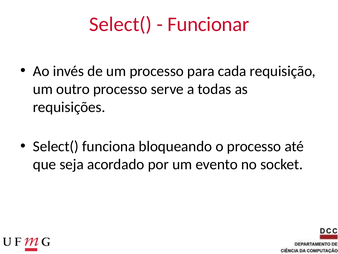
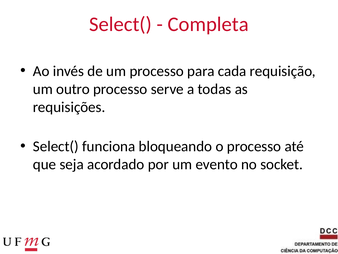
Funcionar: Funcionar -> Completa
